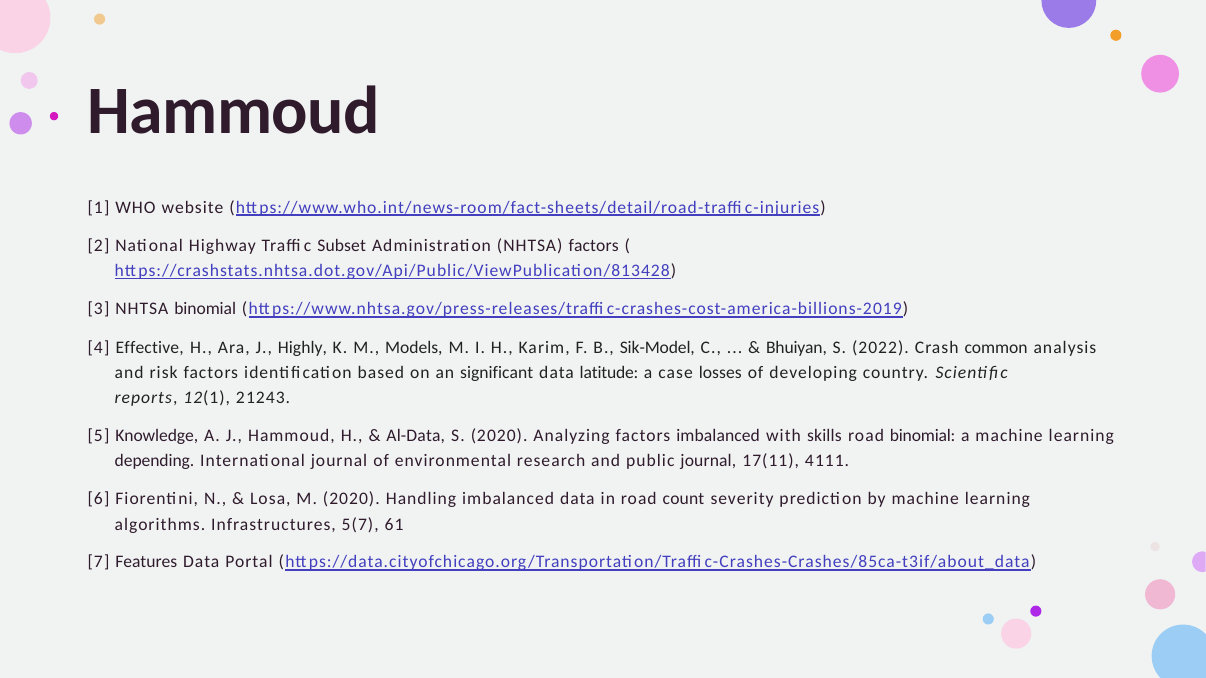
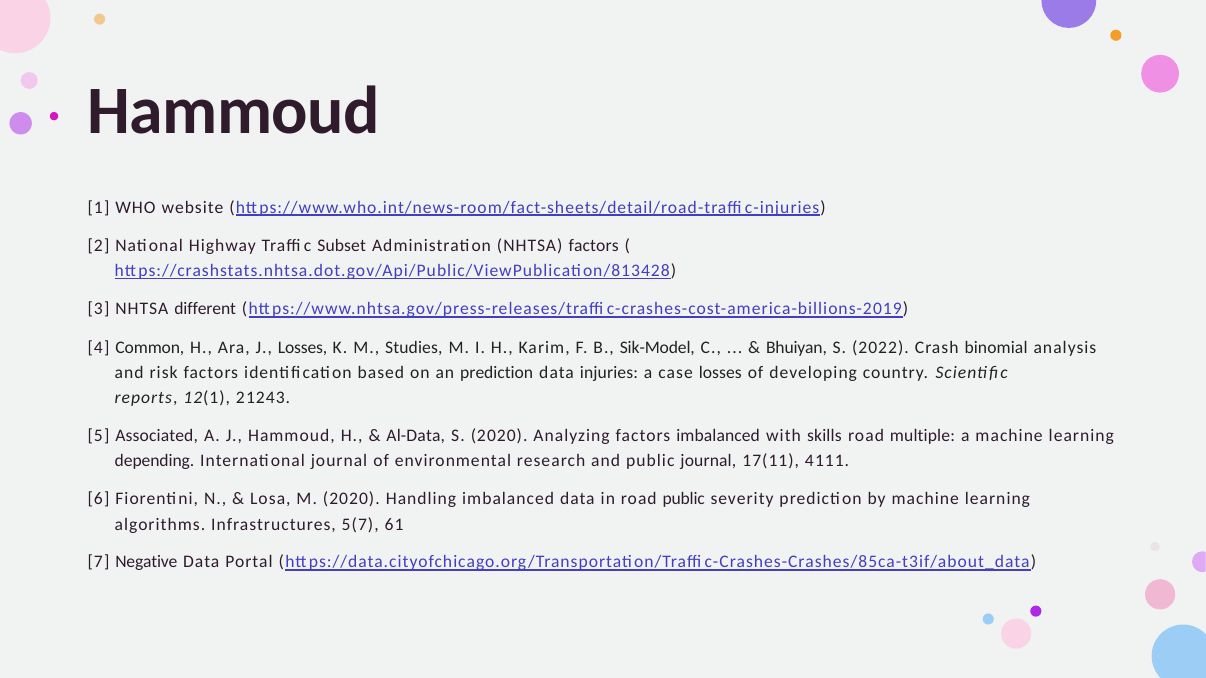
NHTSA binomial: binomial -> different
Effective: Effective -> Common
J Highly: Highly -> Losses
Models: Models -> Studies
common: common -> binomial
an significant: significant -> prediction
latitude: latitude -> injuries
Knowledge: Knowledge -> Associated
road binomial: binomial -> multiple
road count: count -> public
Features: Features -> Negative
